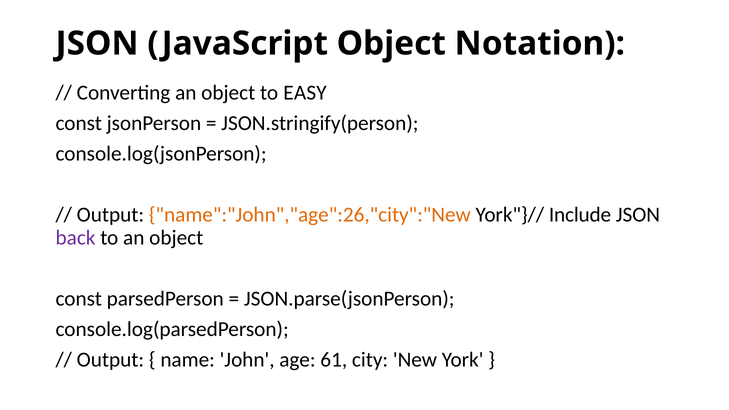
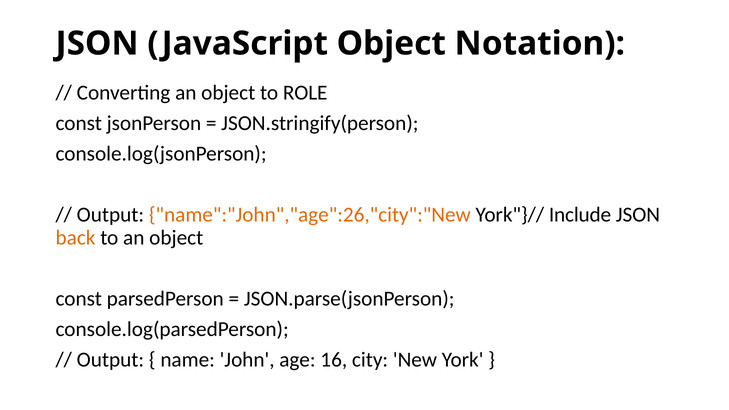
EASY: EASY -> ROLE
back colour: purple -> orange
61: 61 -> 16
